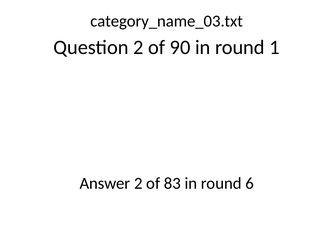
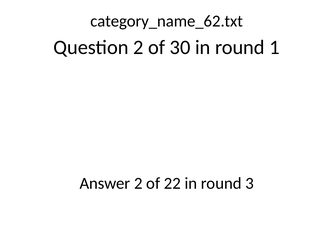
category_name_03.txt: category_name_03.txt -> category_name_62.txt
90: 90 -> 30
83: 83 -> 22
6: 6 -> 3
